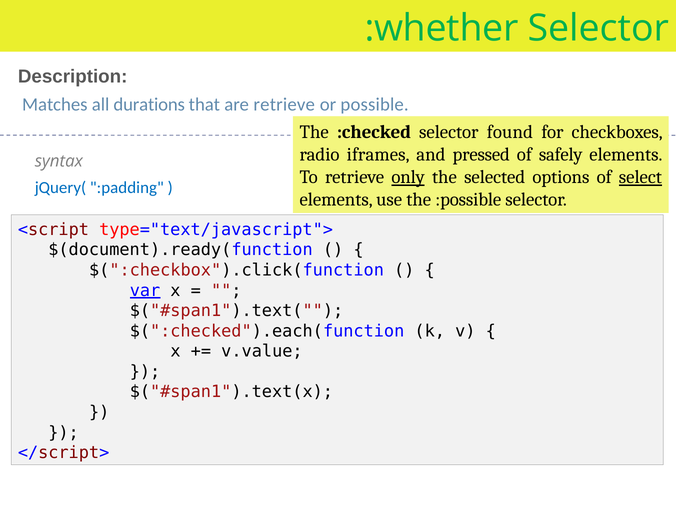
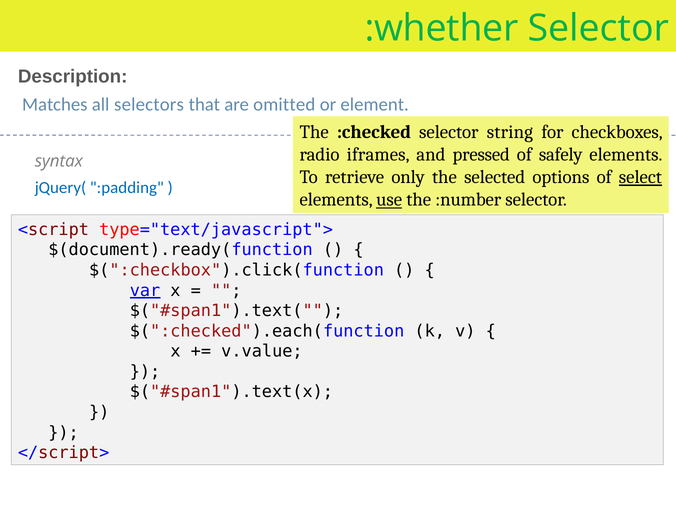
durations: durations -> selectors
are retrieve: retrieve -> omitted
possible: possible -> element
found: found -> string
only underline: present -> none
use underline: none -> present
:possible: :possible -> :number
